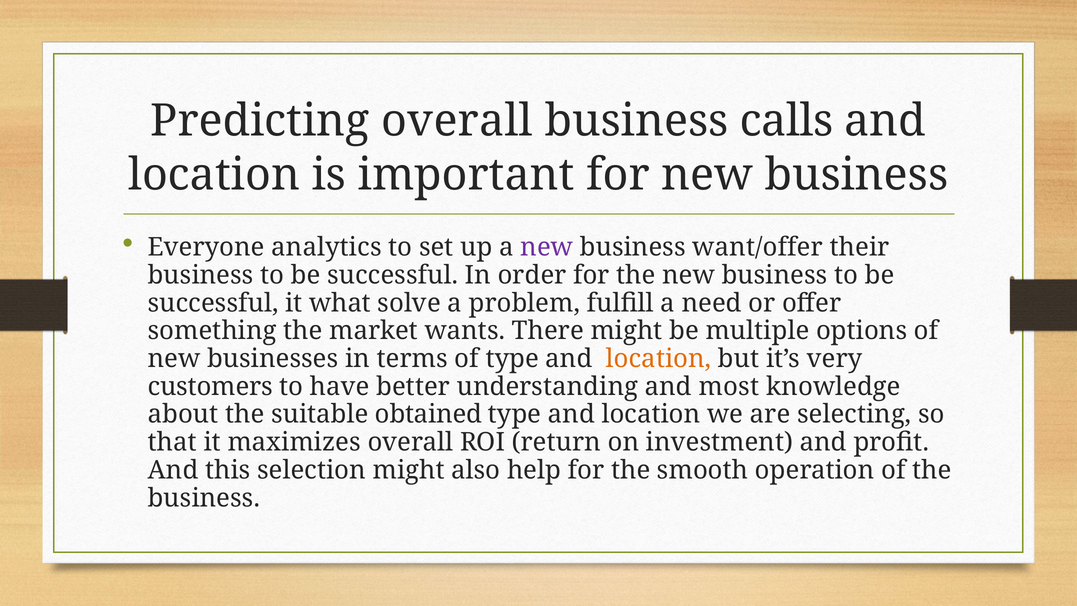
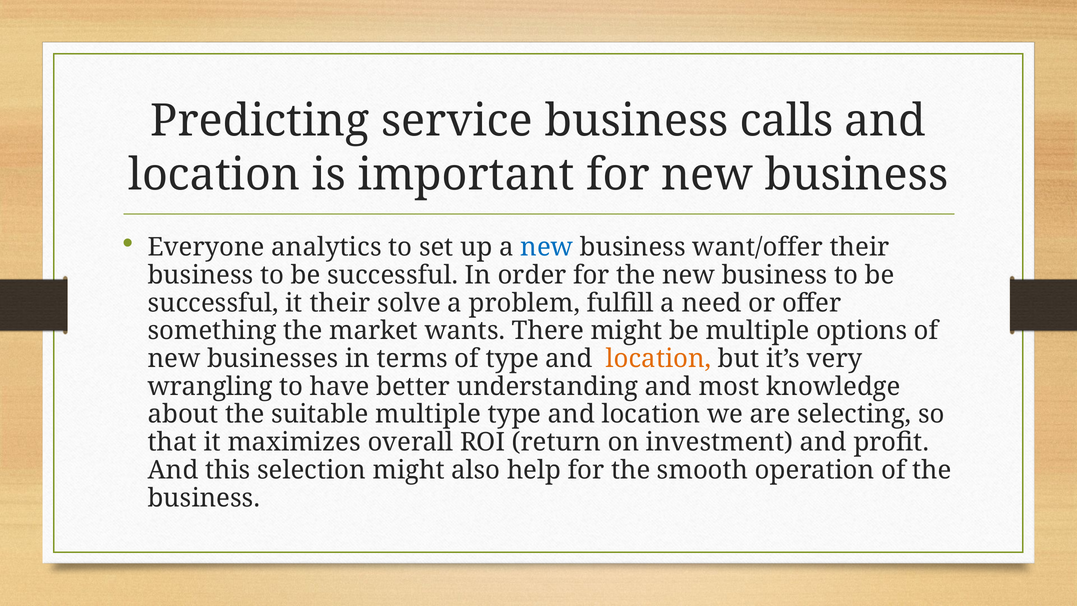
Predicting overall: overall -> service
new at (547, 247) colour: purple -> blue
it what: what -> their
customers: customers -> wrangling
suitable obtained: obtained -> multiple
